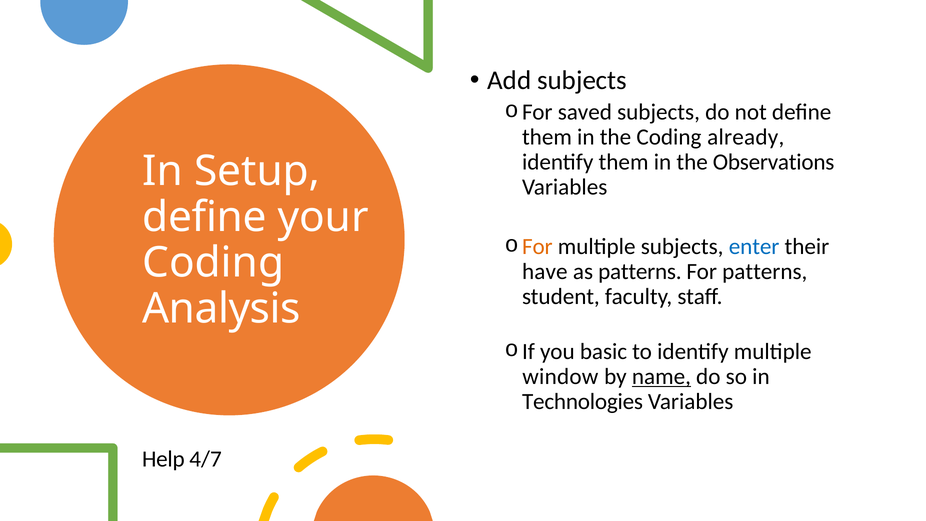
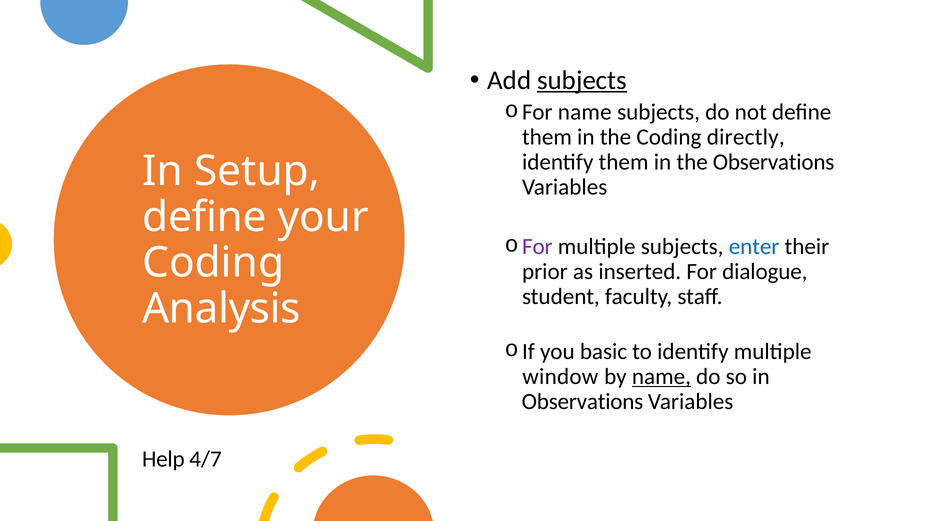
subjects at (582, 80) underline: none -> present
For saved: saved -> name
already: already -> directly
For at (537, 247) colour: orange -> purple
have: have -> prior
as patterns: patterns -> inserted
For patterns: patterns -> dialogue
Technologies at (583, 401): Technologies -> Observations
